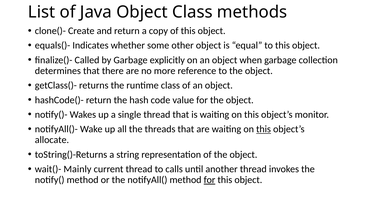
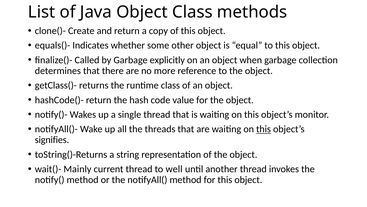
allocate: allocate -> signifies
calls: calls -> well
for at (210, 179) underline: present -> none
